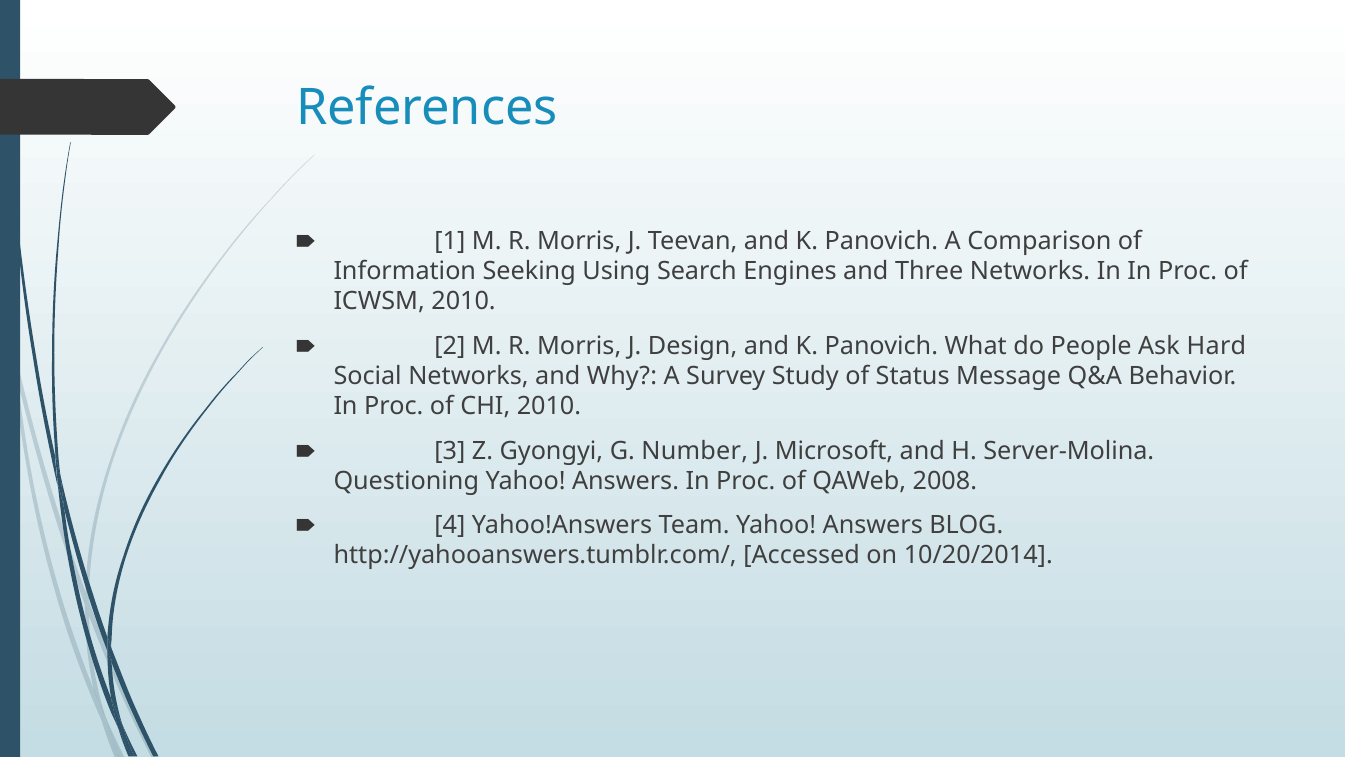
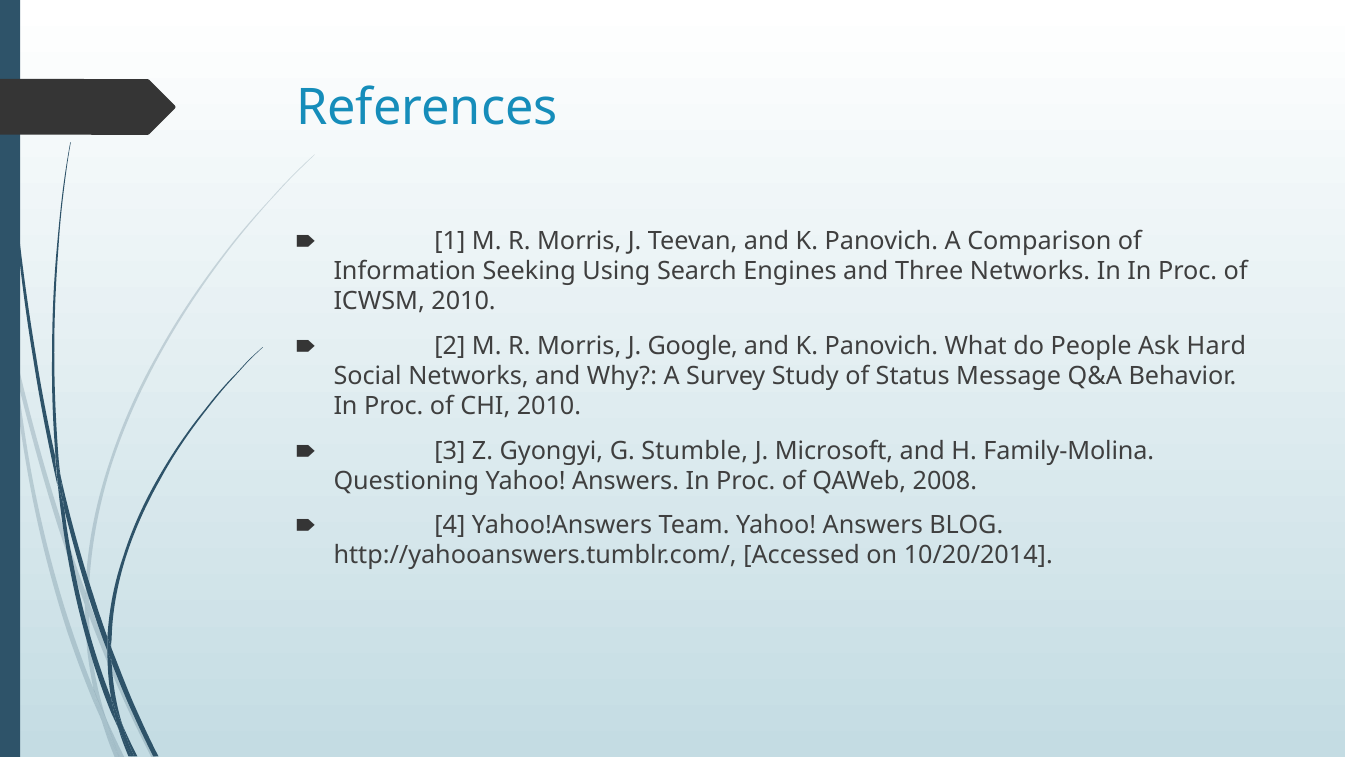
Design: Design -> Google
Number: Number -> Stumble
Server-Molina: Server-Molina -> Family-Molina
